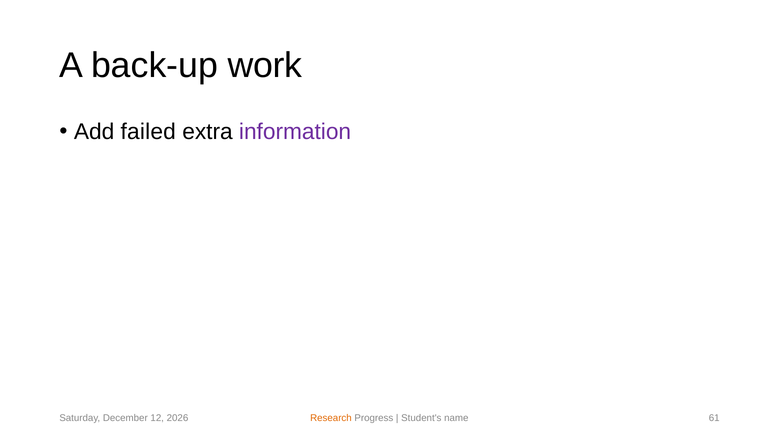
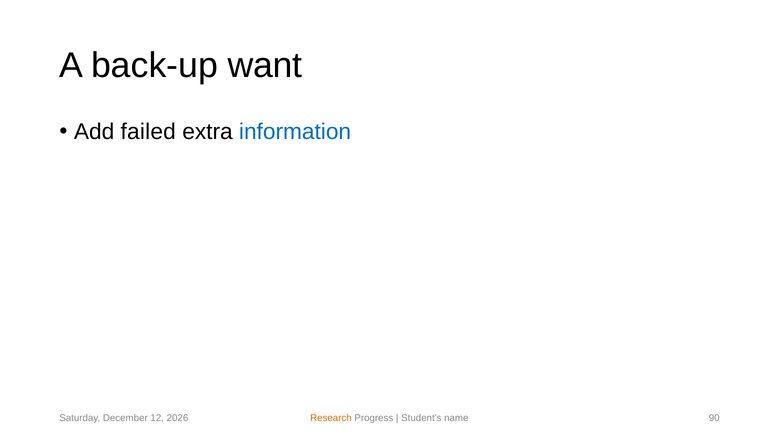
work: work -> want
information colour: purple -> blue
61: 61 -> 90
